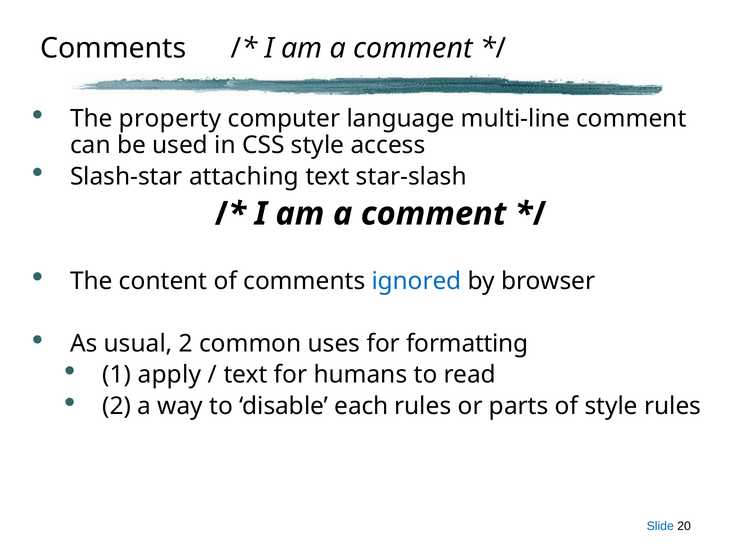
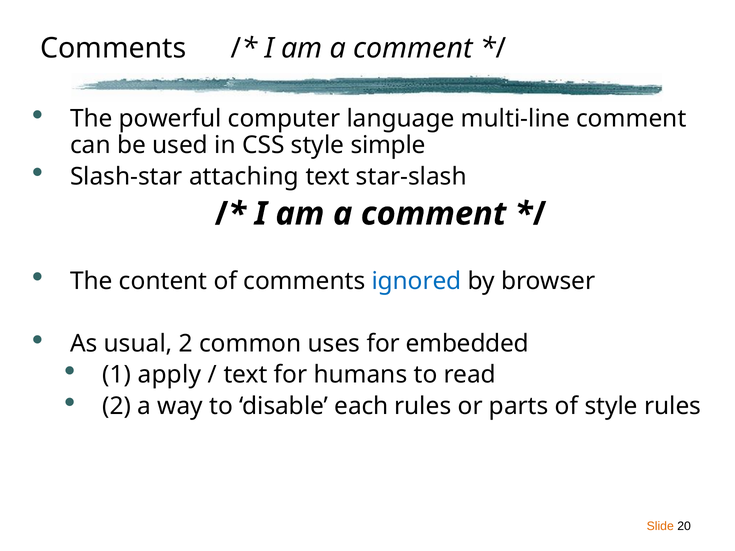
property: property -> powerful
access: access -> simple
formatting: formatting -> embedded
Slide colour: blue -> orange
